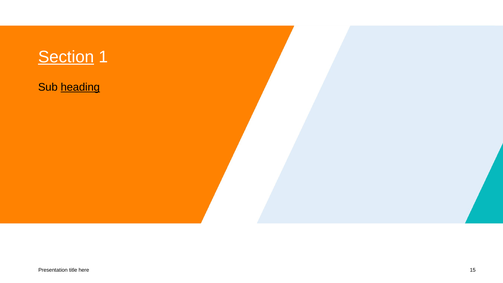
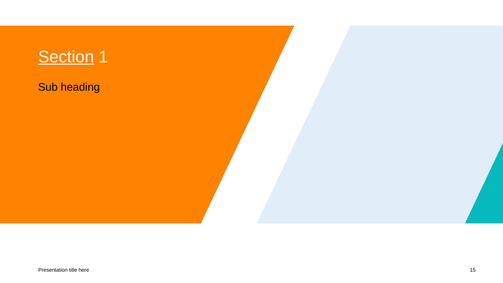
heading underline: present -> none
